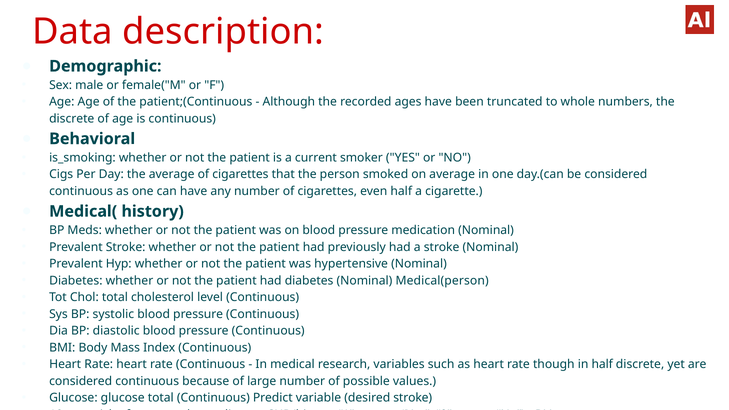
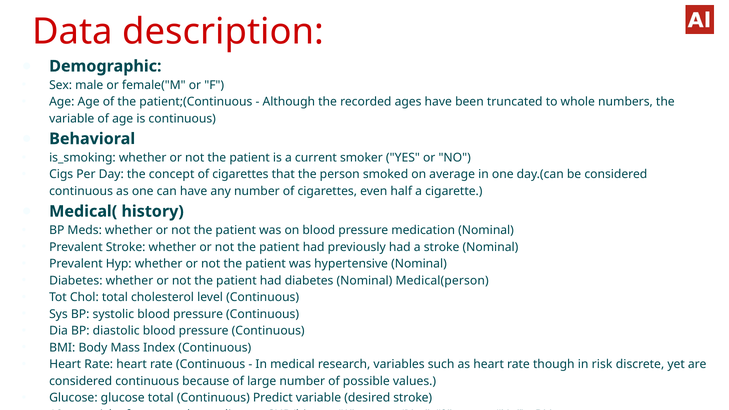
discrete at (72, 119): discrete -> variable
the average: average -> concept
in half: half -> risk
